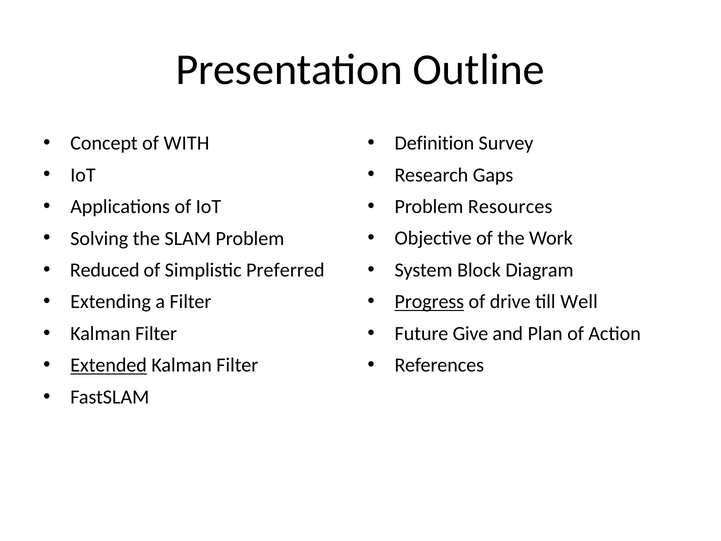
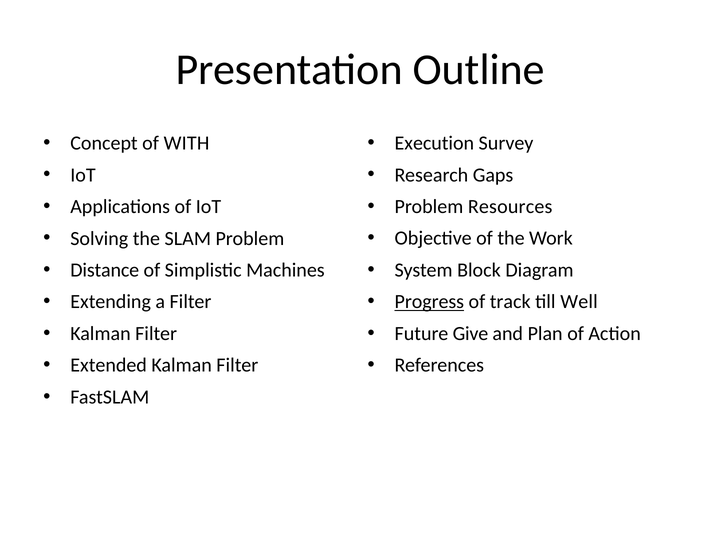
Definition: Definition -> Execution
Reduced: Reduced -> Distance
Preferred: Preferred -> Machines
drive: drive -> track
Extended underline: present -> none
